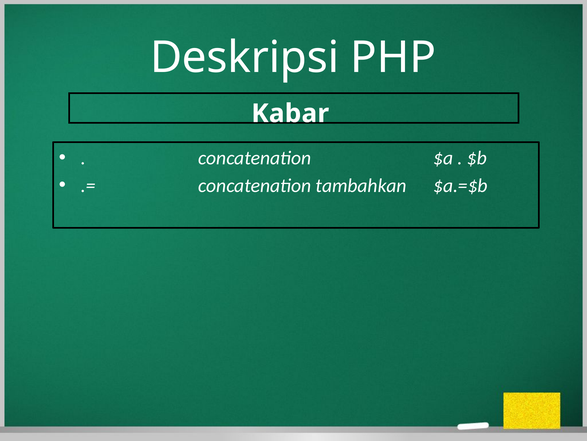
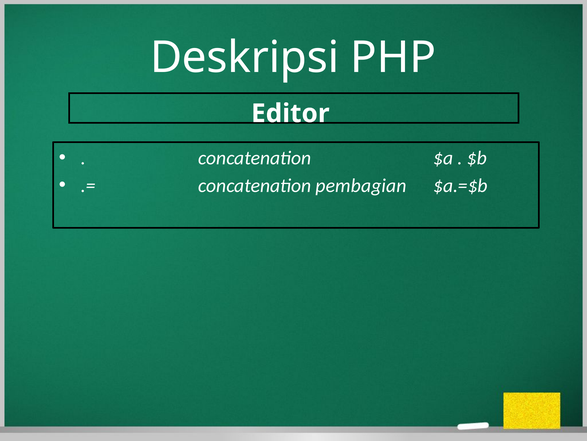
Kabar: Kabar -> Editor
tambahkan: tambahkan -> pembagian
